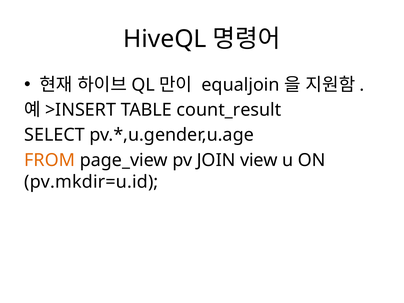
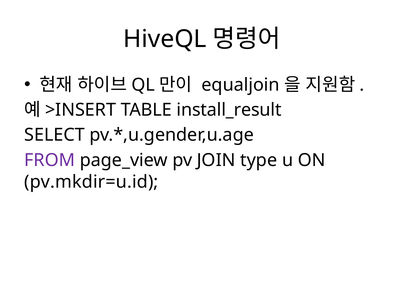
count_result: count_result -> install_result
FROM colour: orange -> purple
view: view -> type
